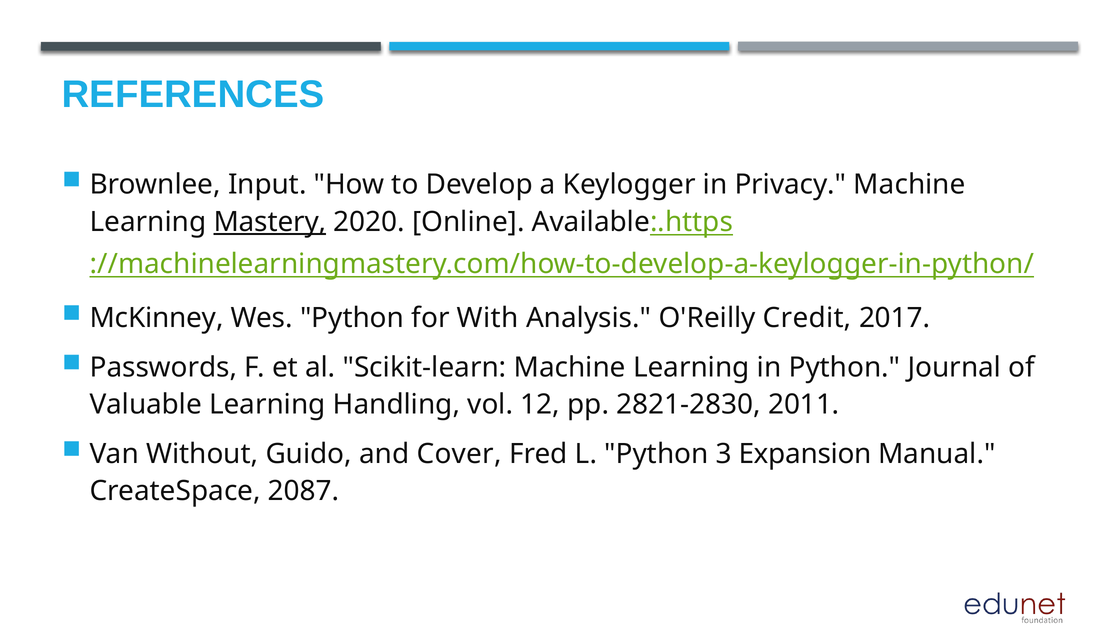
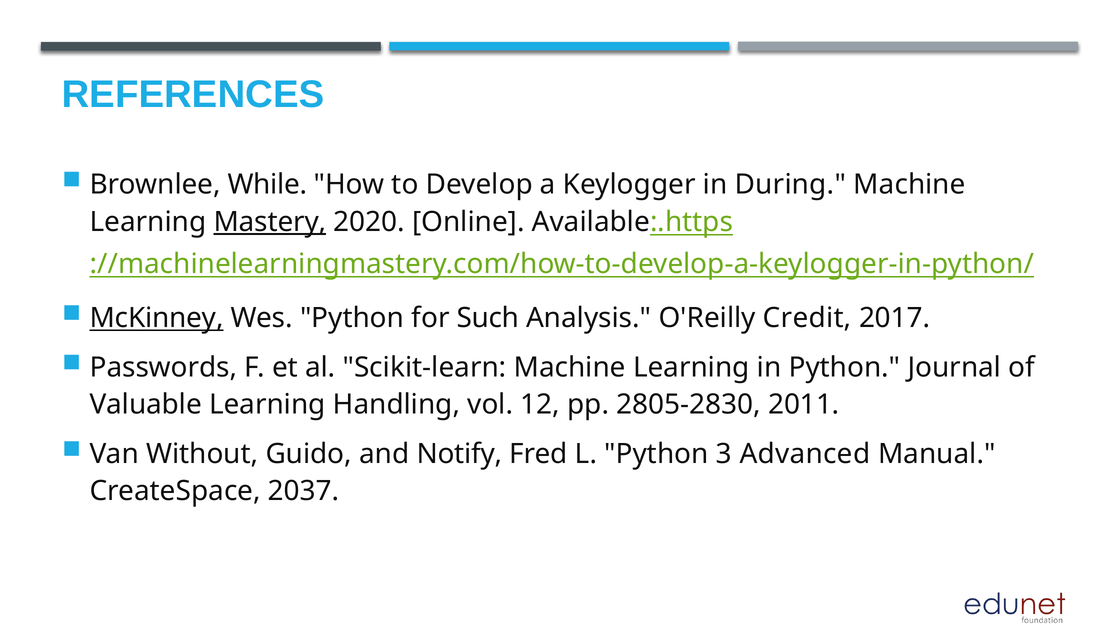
Input: Input -> While
Privacy: Privacy -> During
McKinney underline: none -> present
With: With -> Such
2821-2830: 2821-2830 -> 2805-2830
Cover: Cover -> Notify
Expansion: Expansion -> Advanced
2087: 2087 -> 2037
